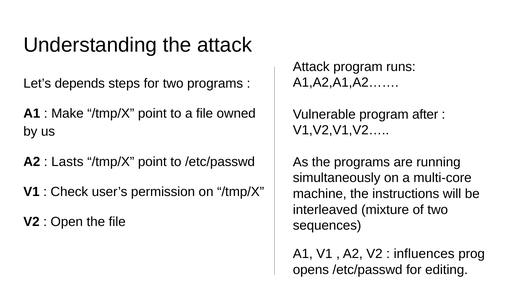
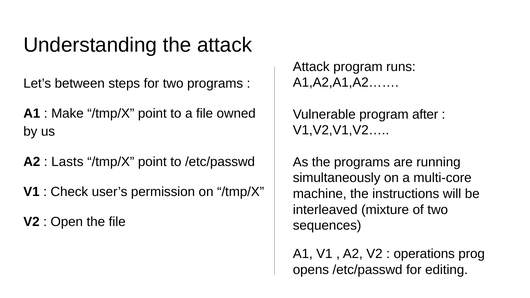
depends: depends -> between
influences: influences -> operations
